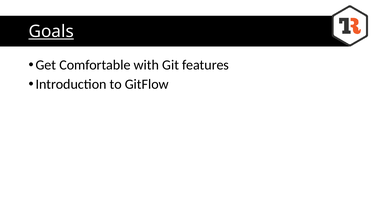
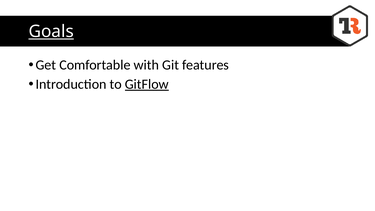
GitFlow underline: none -> present
